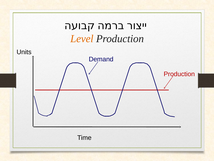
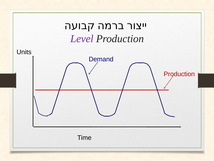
Level colour: orange -> purple
